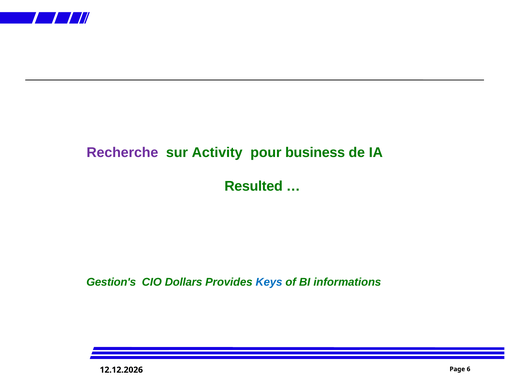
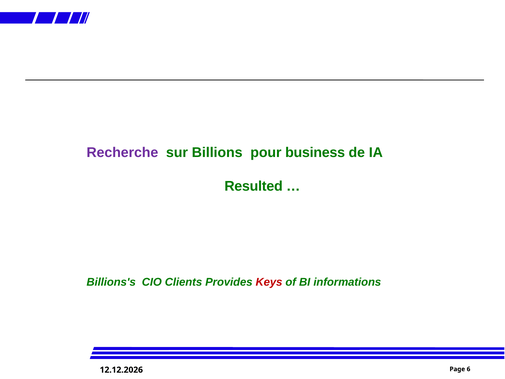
Activity: Activity -> Billions
Gestion's: Gestion's -> Billions's
Dollars: Dollars -> Clients
Keys colour: blue -> red
